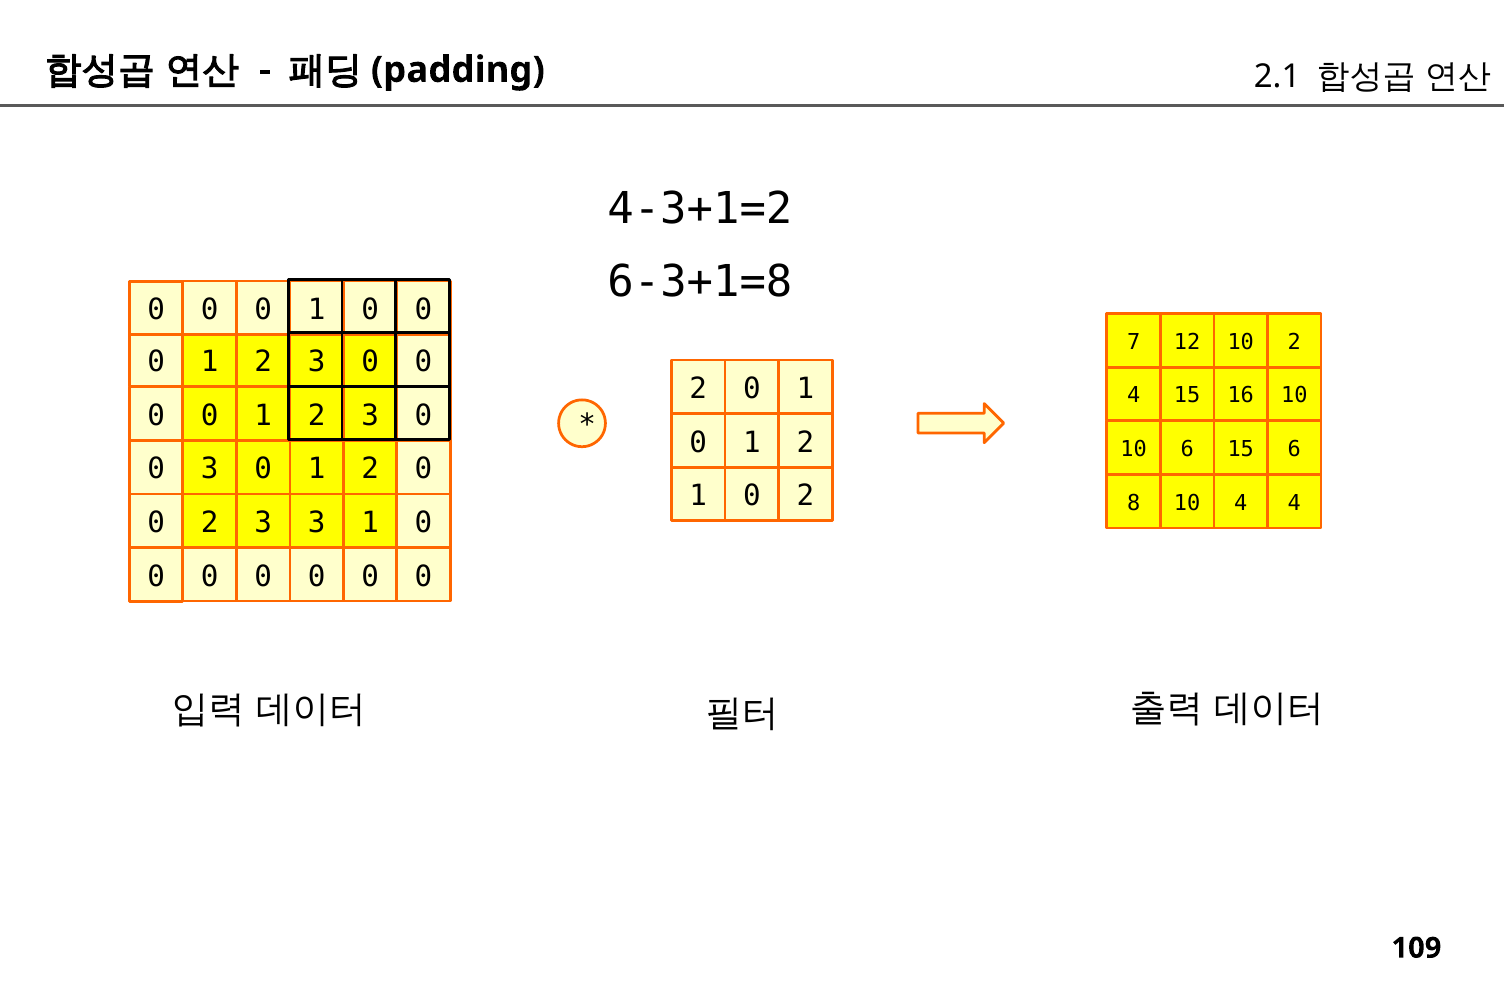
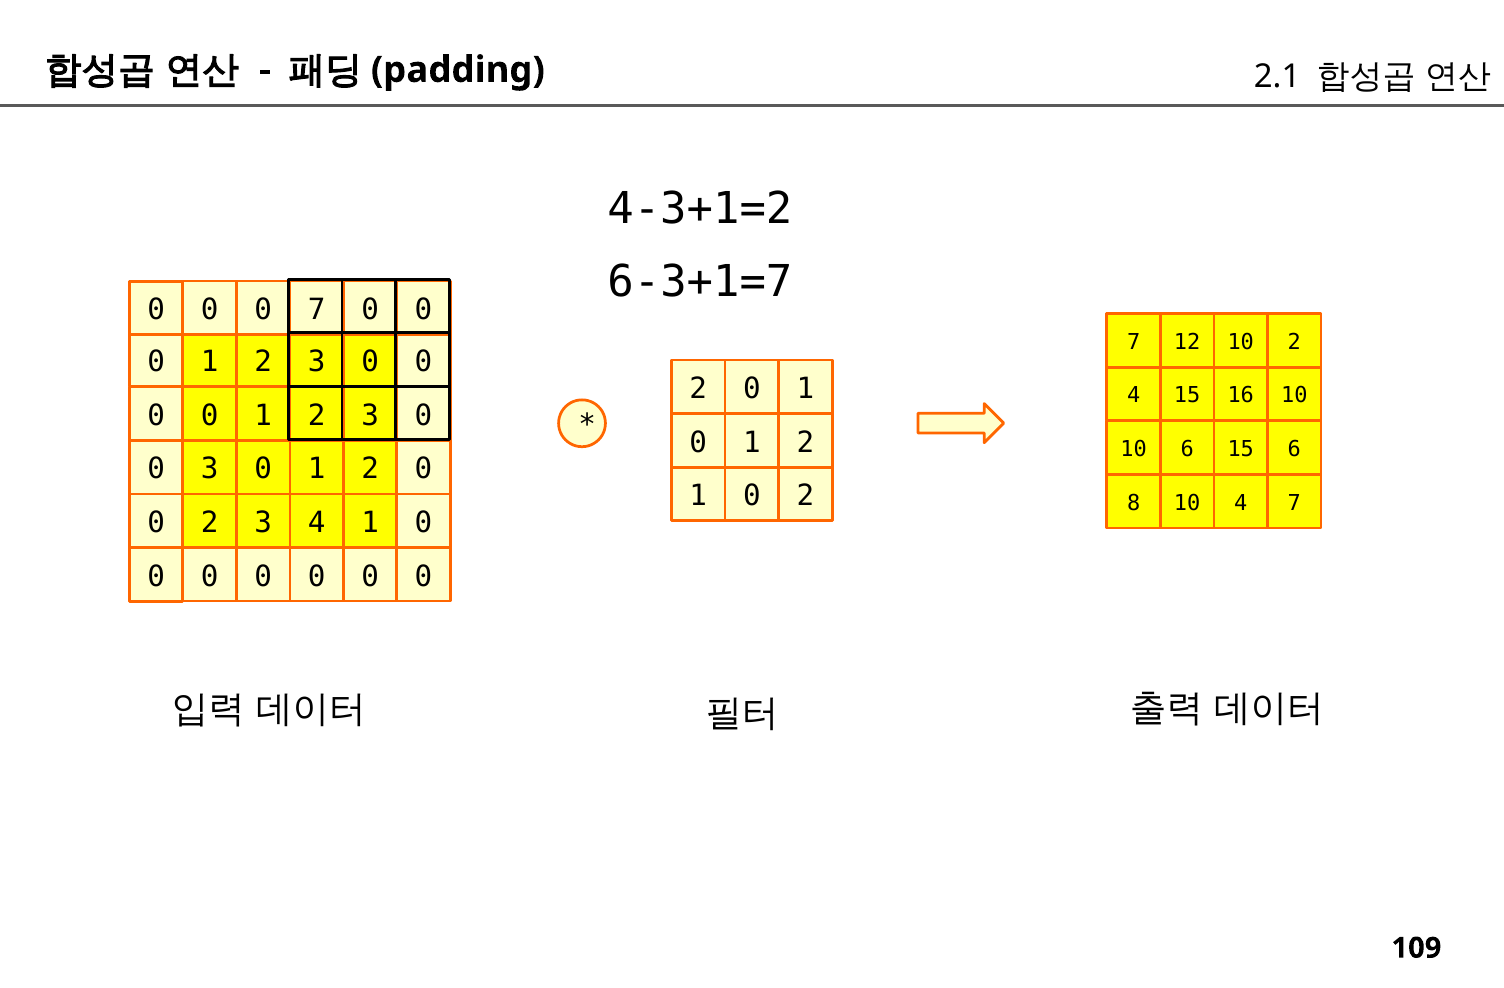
6-3+1=8: 6-3+1=8 -> 6-3+1=7
1 at (317, 310): 1 -> 7
4 4: 4 -> 7
3 at (317, 523): 3 -> 4
